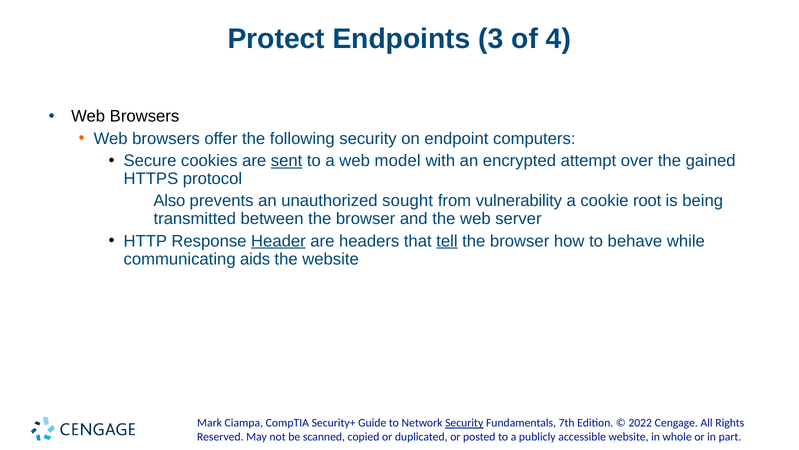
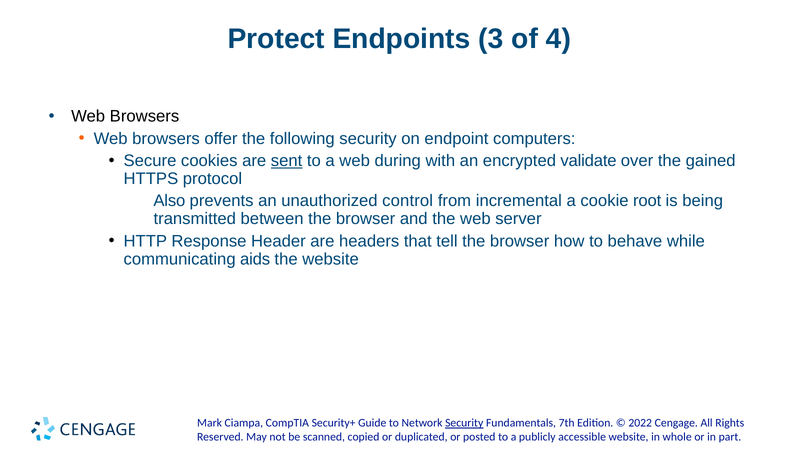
model: model -> during
attempt: attempt -> validate
sought: sought -> control
vulnerability: vulnerability -> incremental
Header underline: present -> none
tell underline: present -> none
